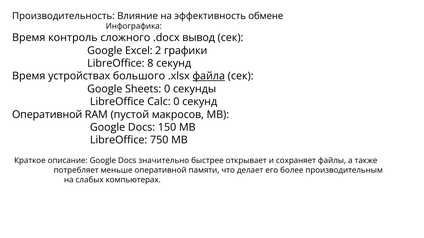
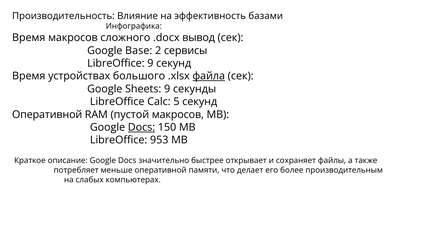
обмене: обмене -> базами
Время контроль: контроль -> макросов
Excel: Excel -> Base
графики: графики -> сервисы
LibreOffice 8: 8 -> 9
Sheets 0: 0 -> 9
Calc 0: 0 -> 5
Docs at (142, 128) underline: none -> present
750: 750 -> 953
